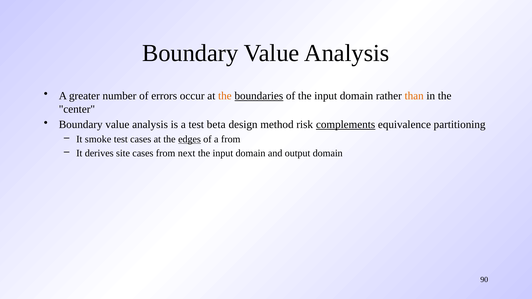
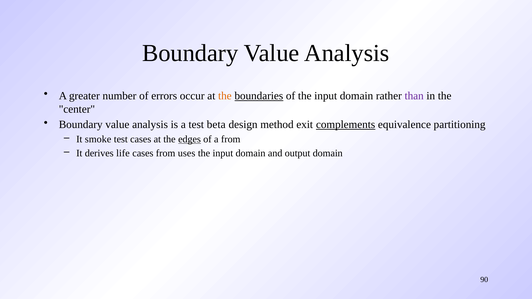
than colour: orange -> purple
risk: risk -> exit
site: site -> life
next: next -> uses
